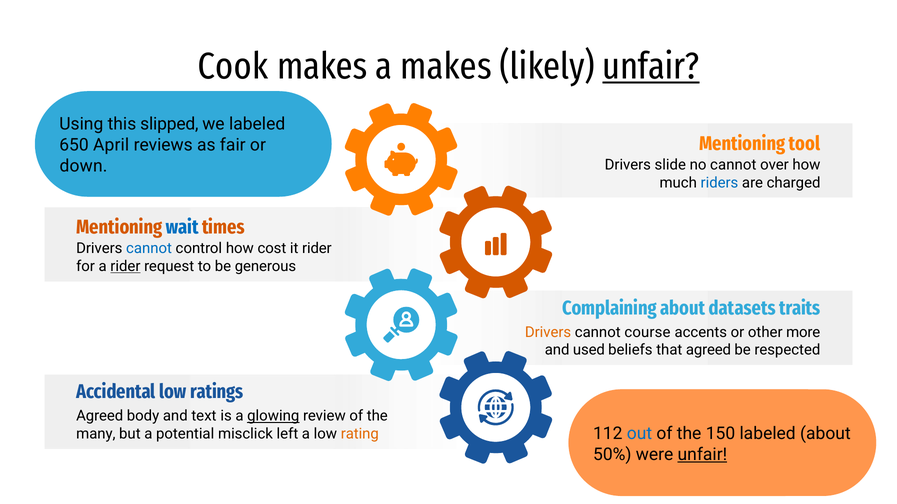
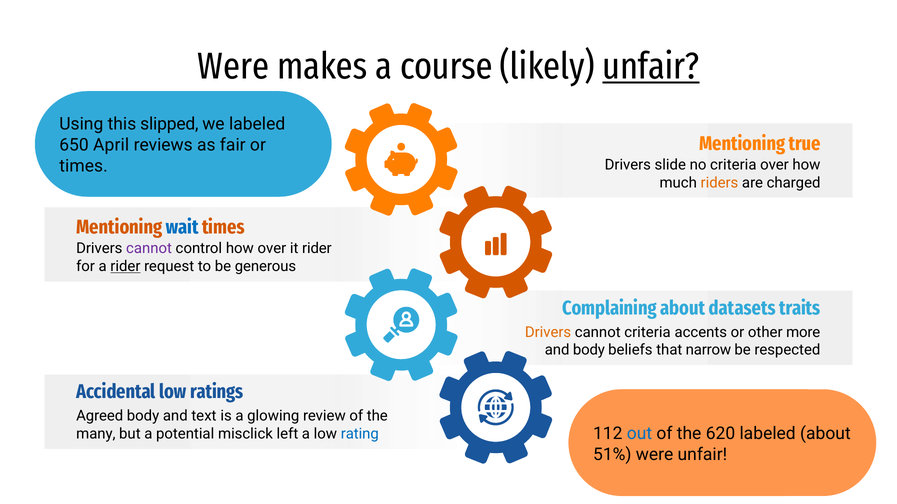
Cook at (233, 67): Cook -> Were
a makes: makes -> course
tool: tool -> true
no cannot: cannot -> criteria
down at (84, 166): down -> times
riders colour: blue -> orange
cannot at (149, 249) colour: blue -> purple
how cost: cost -> over
cannot course: course -> criteria
and used: used -> body
that agreed: agreed -> narrow
glowing underline: present -> none
150: 150 -> 620
rating colour: orange -> blue
50%: 50% -> 51%
unfair at (702, 455) underline: present -> none
